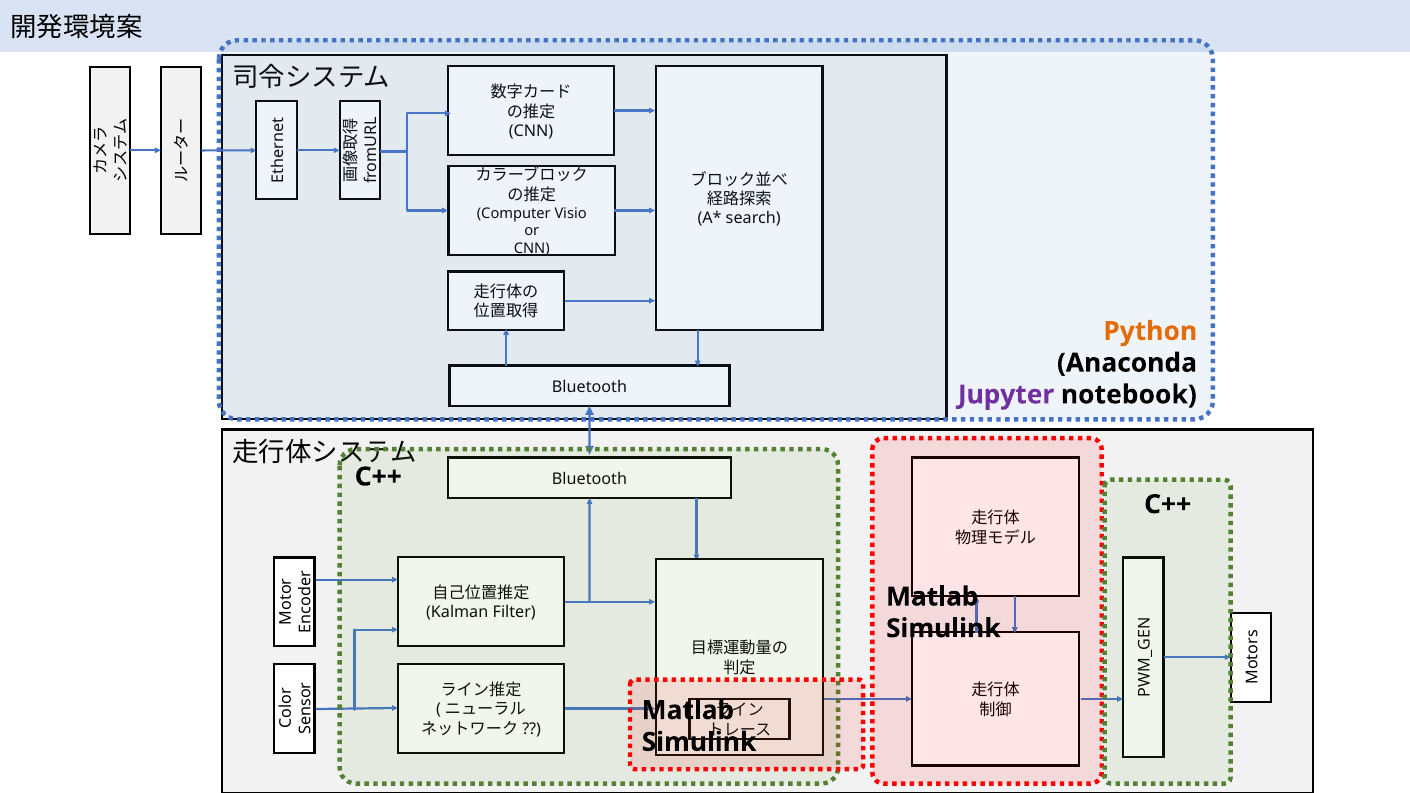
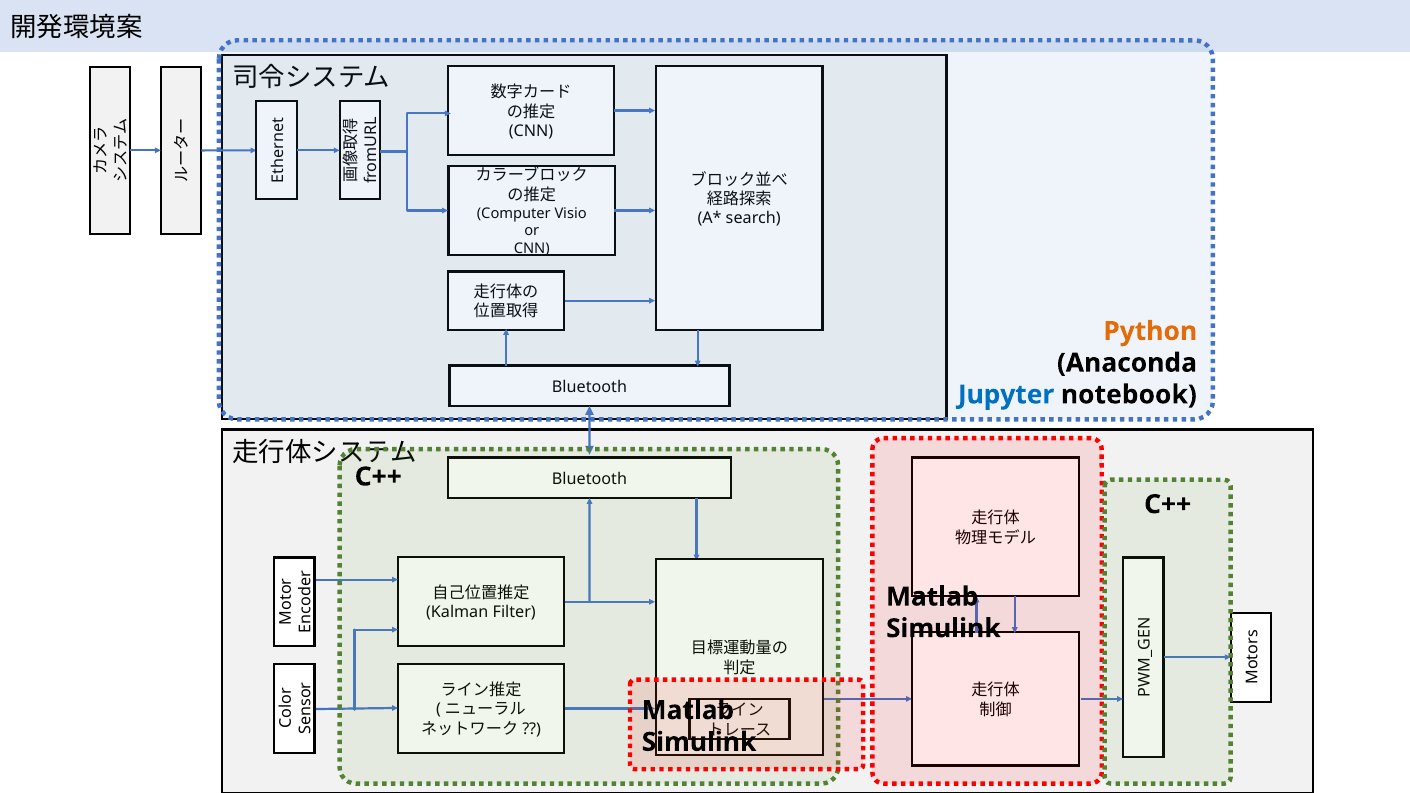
Jupyter colour: purple -> blue
